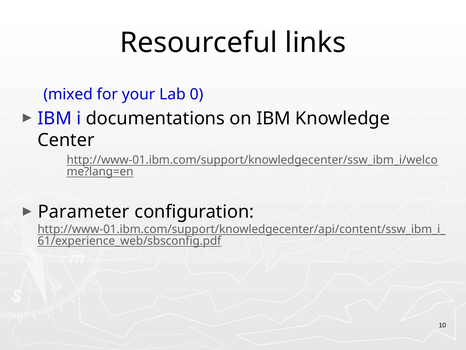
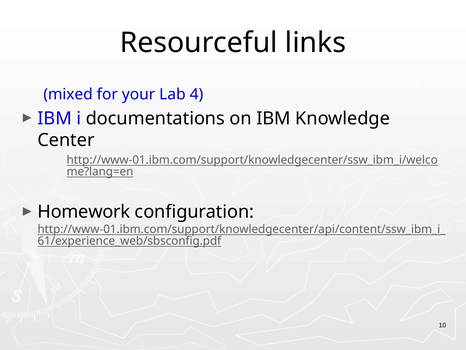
0: 0 -> 4
Parameter: Parameter -> Homework
